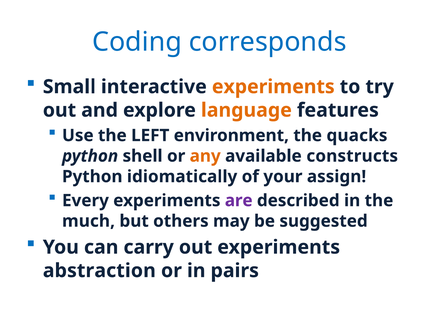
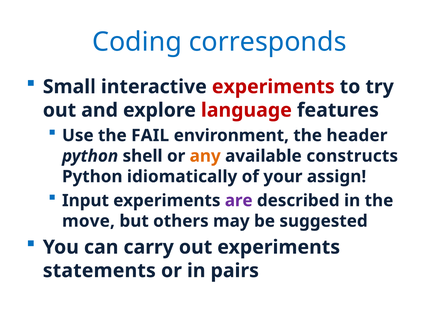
experiments at (273, 87) colour: orange -> red
language colour: orange -> red
LEFT: LEFT -> FAIL
quacks: quacks -> header
Every: Every -> Input
much: much -> move
abstraction: abstraction -> statements
